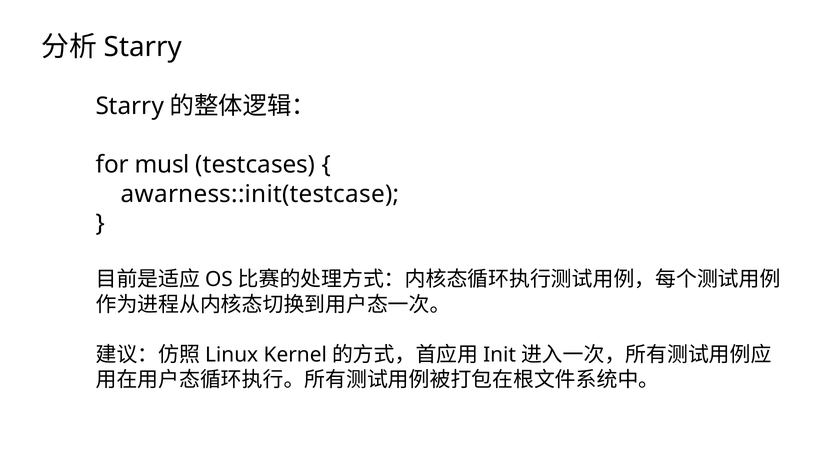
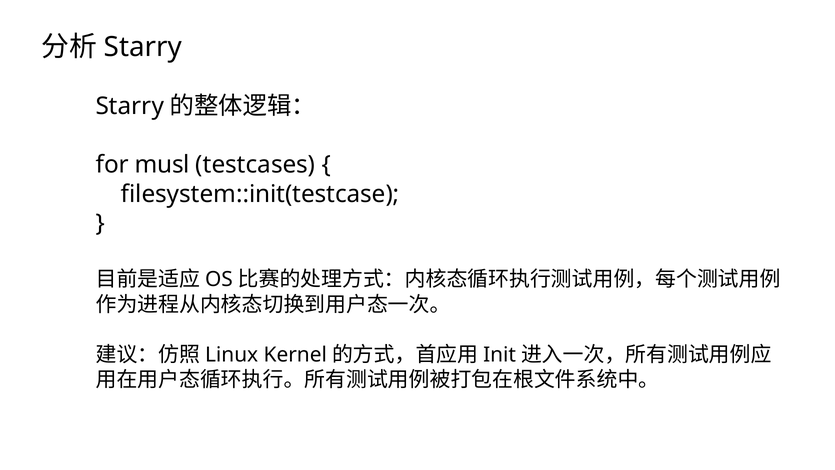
awarness::init(testcase: awarness::init(testcase -> filesystem::init(testcase
